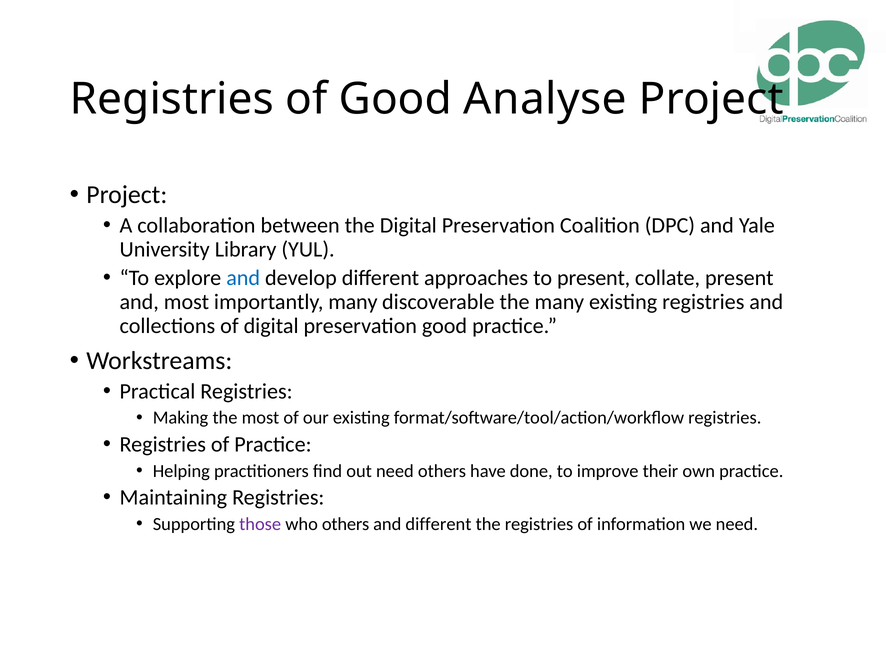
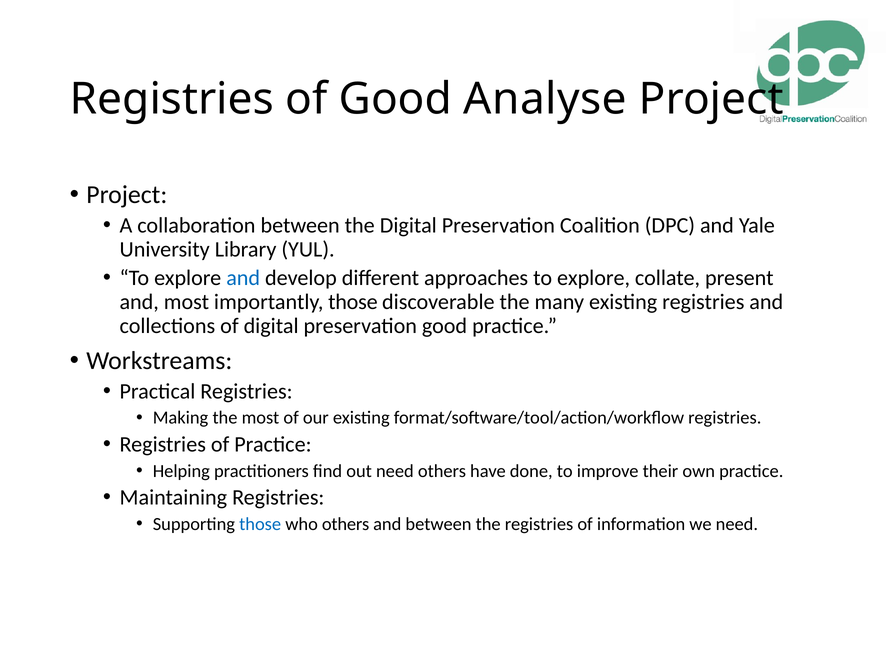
approaches to present: present -> explore
importantly many: many -> those
those at (260, 524) colour: purple -> blue
and different: different -> between
